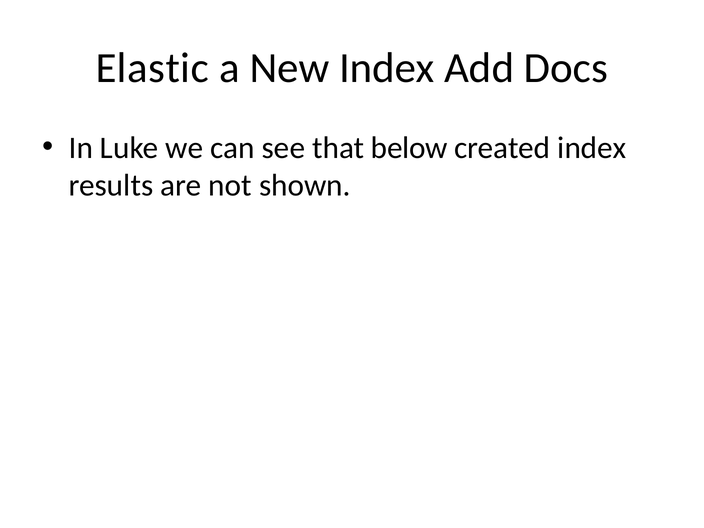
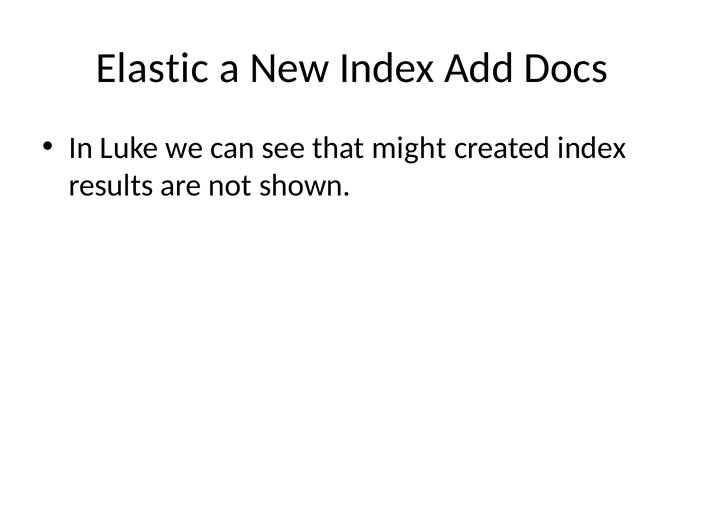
below: below -> might
